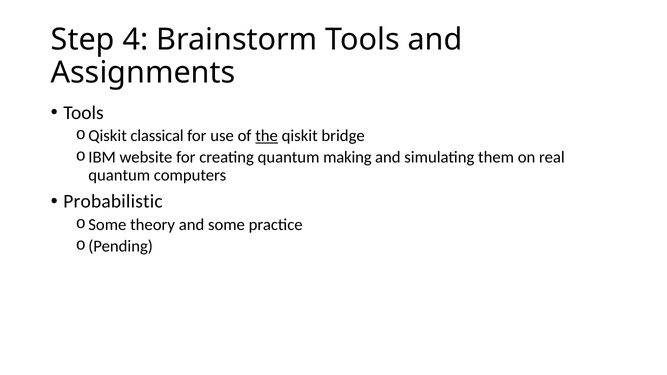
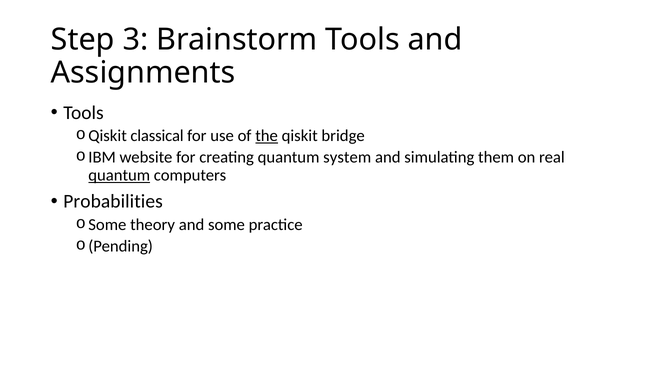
4: 4 -> 3
making: making -> system
quantum at (119, 175) underline: none -> present
Probabilistic: Probabilistic -> Probabilities
